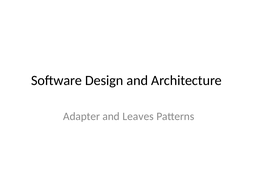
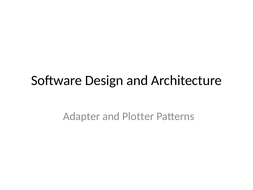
Leaves: Leaves -> Plotter
